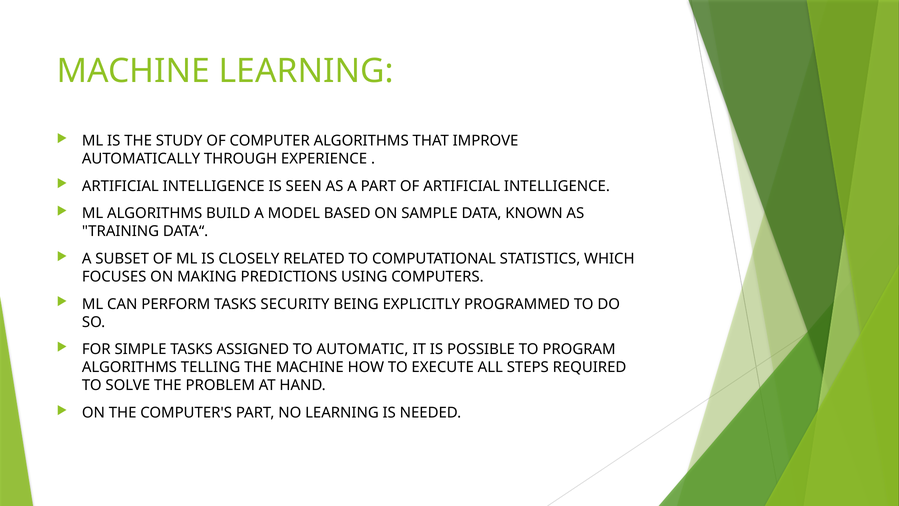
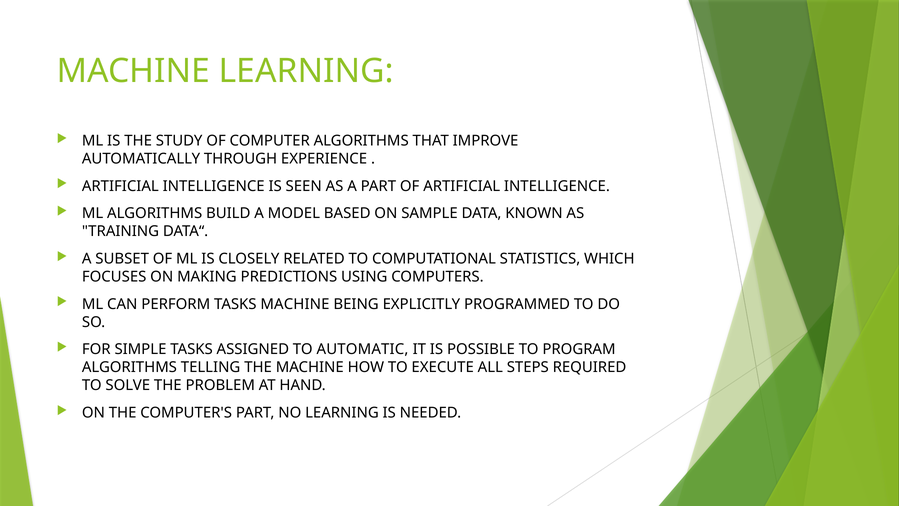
TASKS SECURITY: SECURITY -> MACHINE
